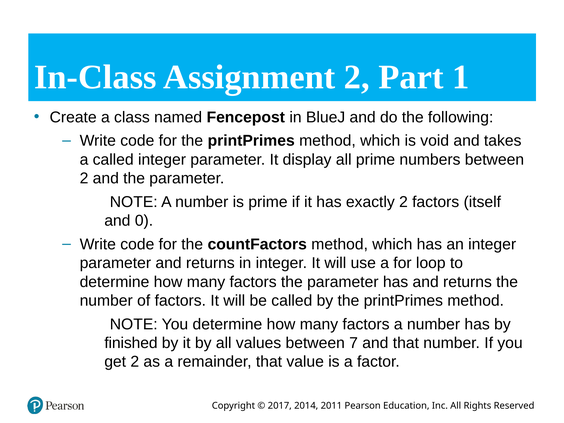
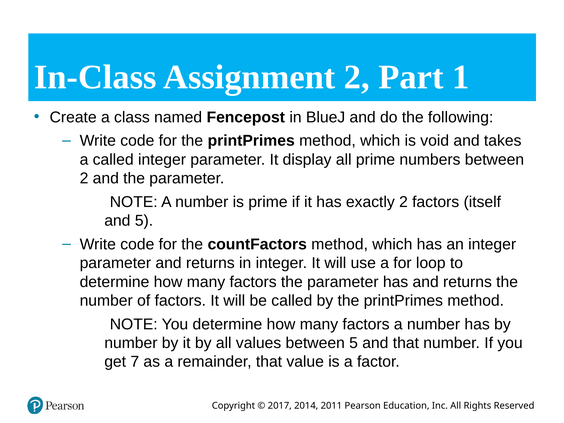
and 0: 0 -> 5
finished at (131, 343): finished -> number
between 7: 7 -> 5
get 2: 2 -> 7
